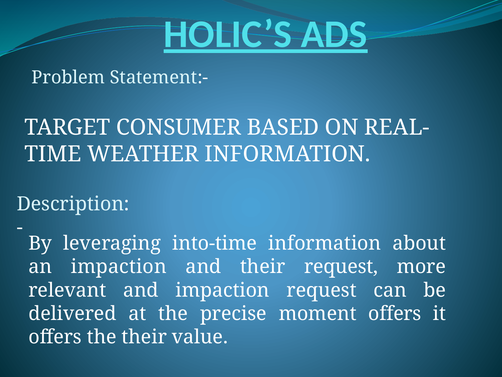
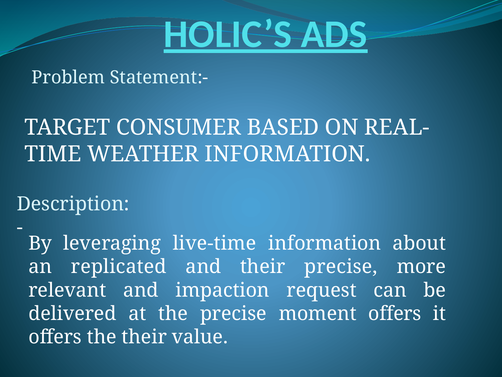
into-time: into-time -> live-time
an impaction: impaction -> replicated
their request: request -> precise
